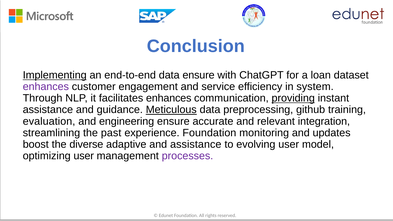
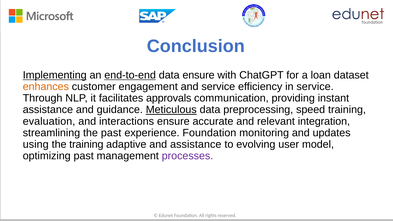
end-to-end underline: none -> present
enhances at (46, 87) colour: purple -> orange
in system: system -> service
facilitates enhances: enhances -> approvals
providing underline: present -> none
github: github -> speed
engineering: engineering -> interactions
boost: boost -> using
the diverse: diverse -> training
optimizing user: user -> past
